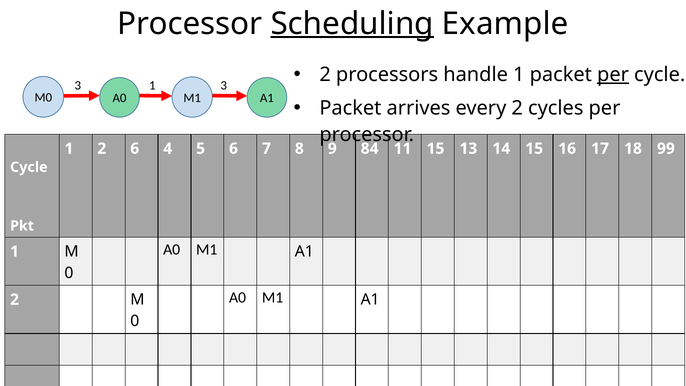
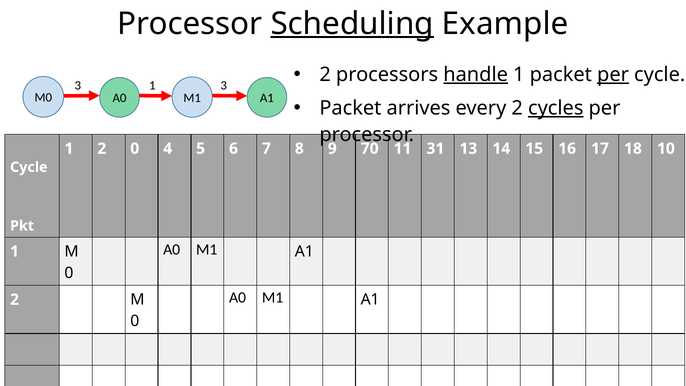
handle underline: none -> present
cycles underline: none -> present
2 6: 6 -> 0
84: 84 -> 70
11 15: 15 -> 31
99: 99 -> 10
